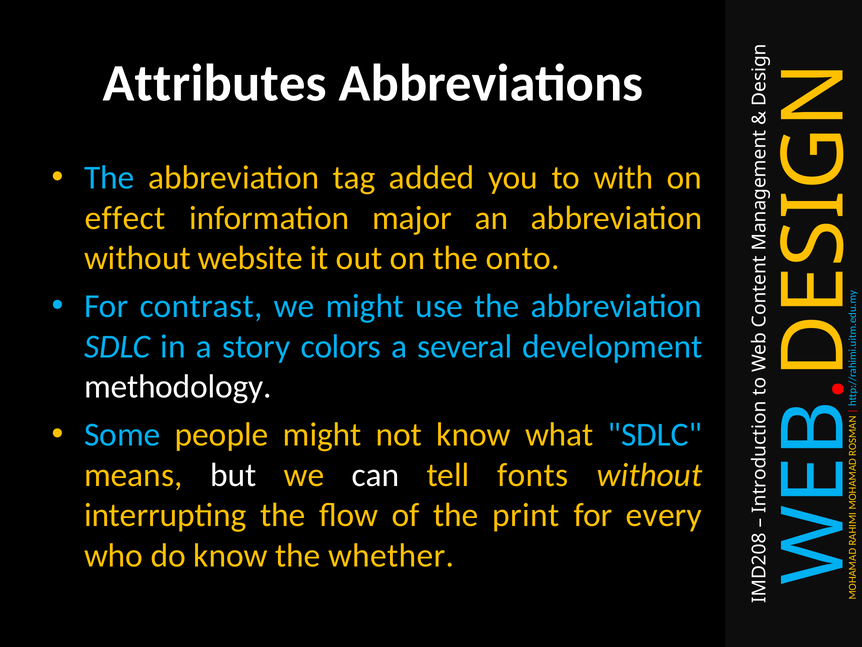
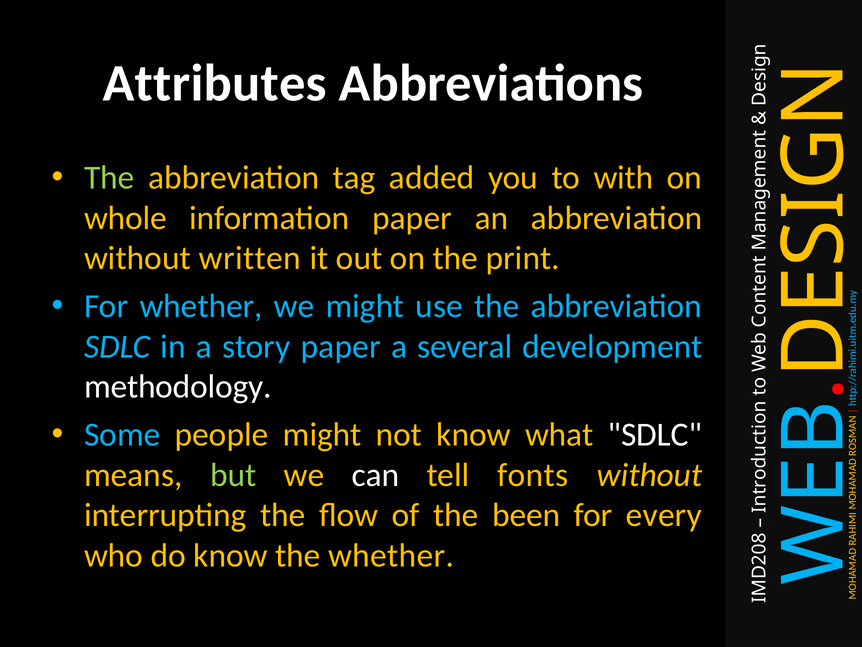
The at (109, 178) colour: light blue -> light green
effect: effect -> whole
information major: major -> paper
website: website -> written
onto: onto -> print
For contrast: contrast -> whether
story colors: colors -> paper
SDLC at (655, 434) colour: light blue -> white
but colour: white -> light green
print: print -> been
